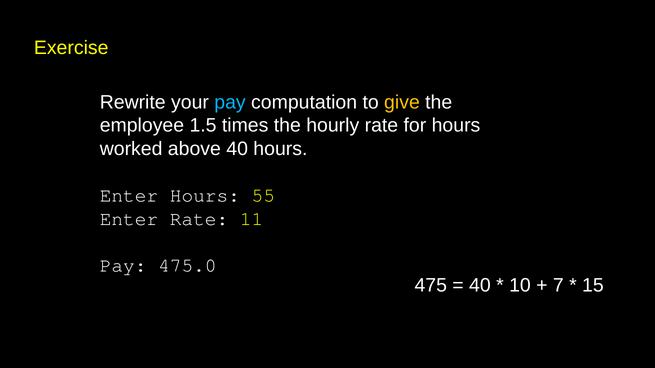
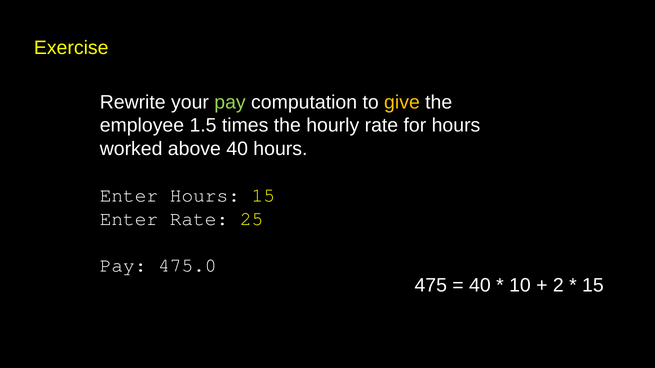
pay at (230, 102) colour: light blue -> light green
Hours 55: 55 -> 15
11: 11 -> 25
7: 7 -> 2
